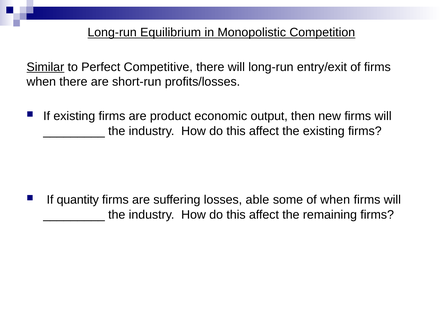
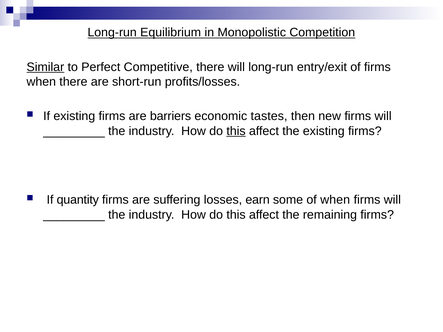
product: product -> barriers
output: output -> tastes
this at (236, 131) underline: none -> present
able: able -> earn
